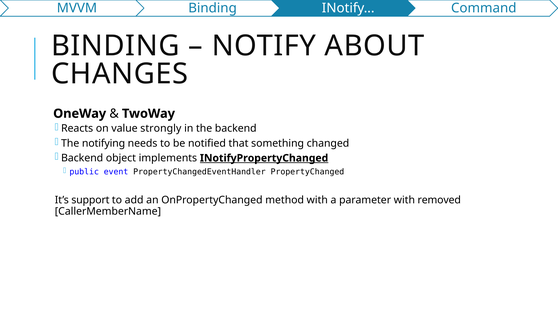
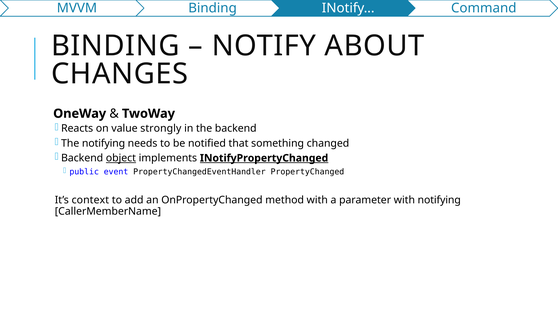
object underline: none -> present
support: support -> context
with removed: removed -> notifying
